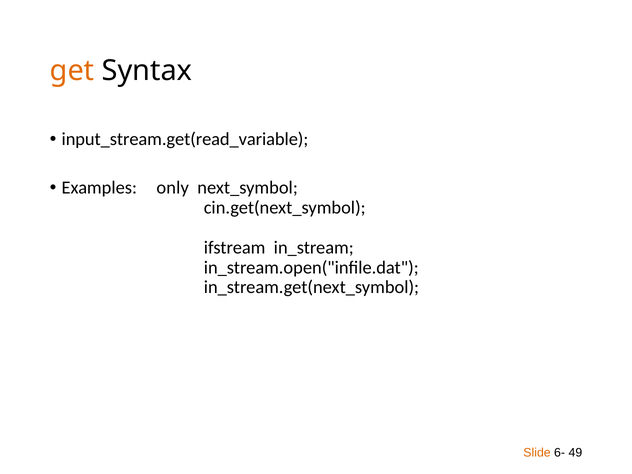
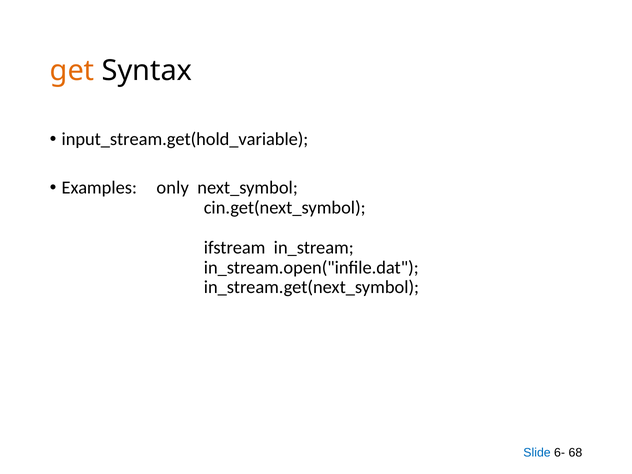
input_stream.get(read_variable: input_stream.get(read_variable -> input_stream.get(hold_variable
Slide colour: orange -> blue
49: 49 -> 68
